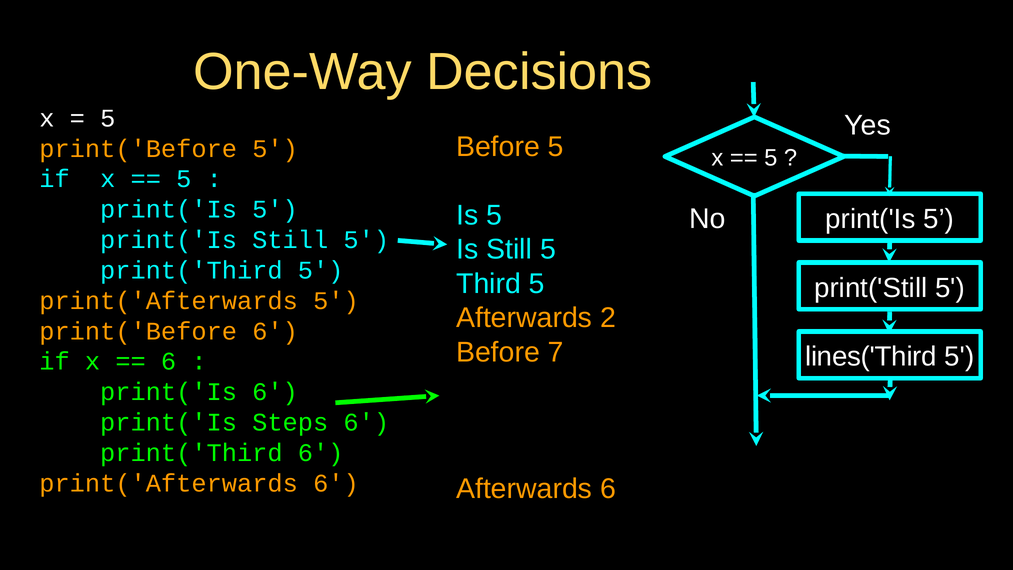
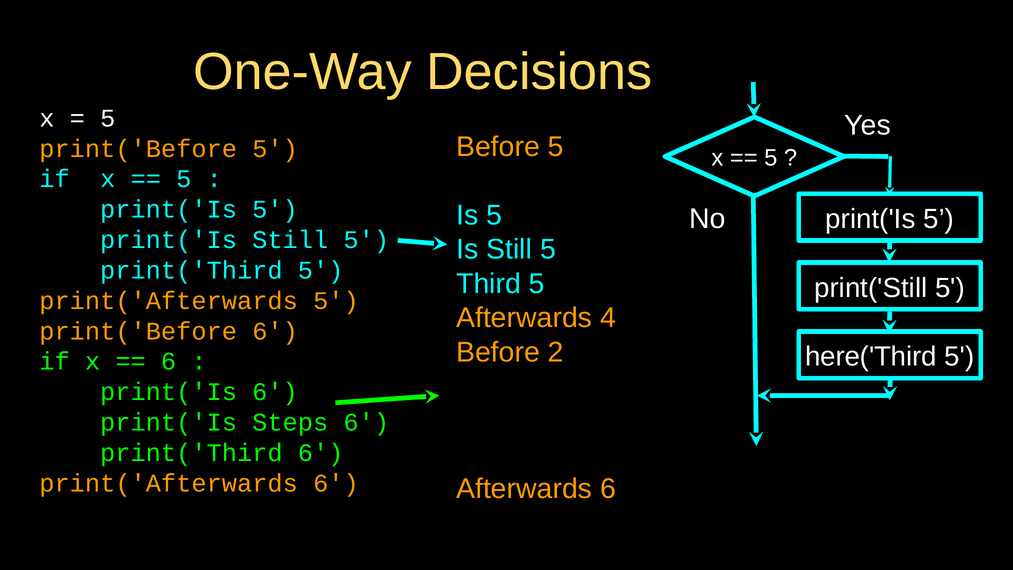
2: 2 -> 4
7: 7 -> 2
lines('Third: lines('Third -> here('Third
